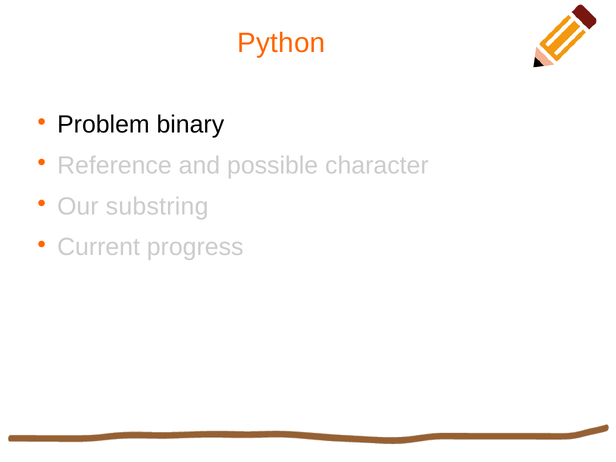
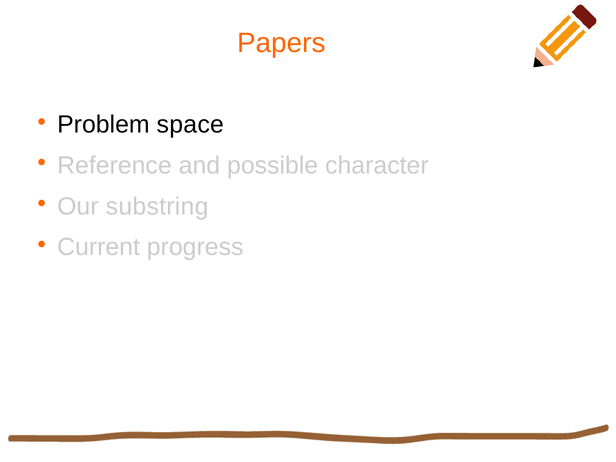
Python: Python -> Papers
binary: binary -> space
